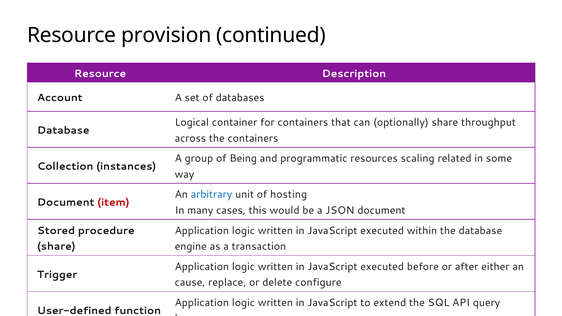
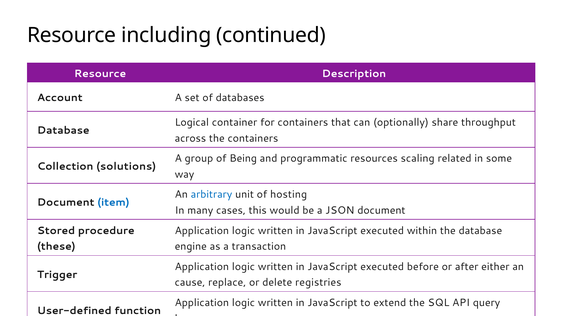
provision: provision -> including
instances: instances -> solutions
item colour: red -> blue
share at (56, 247): share -> these
configure: configure -> registries
